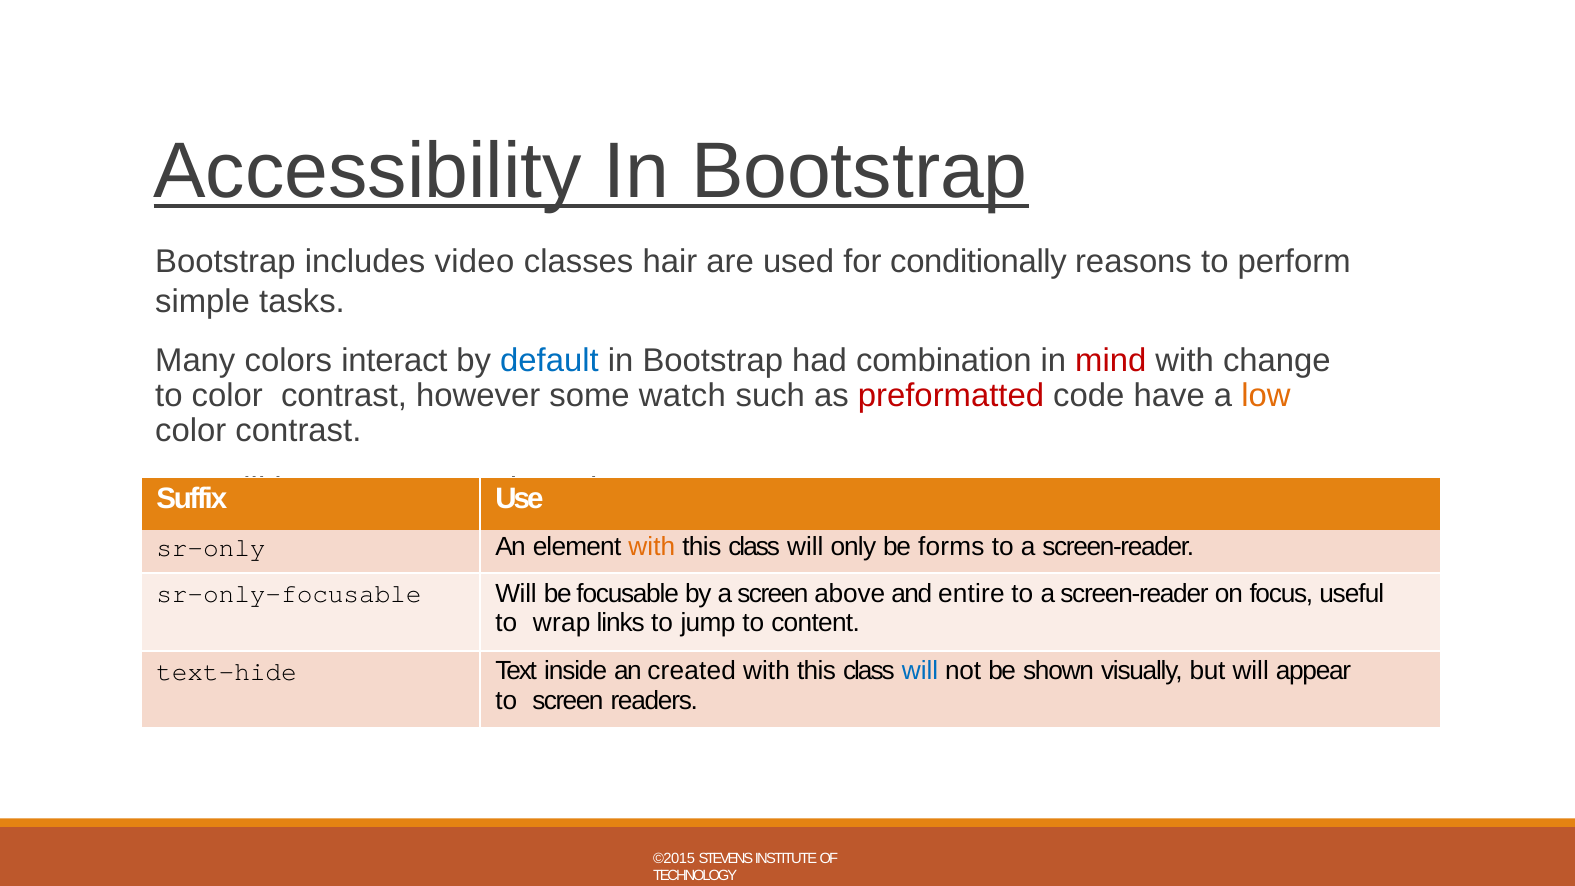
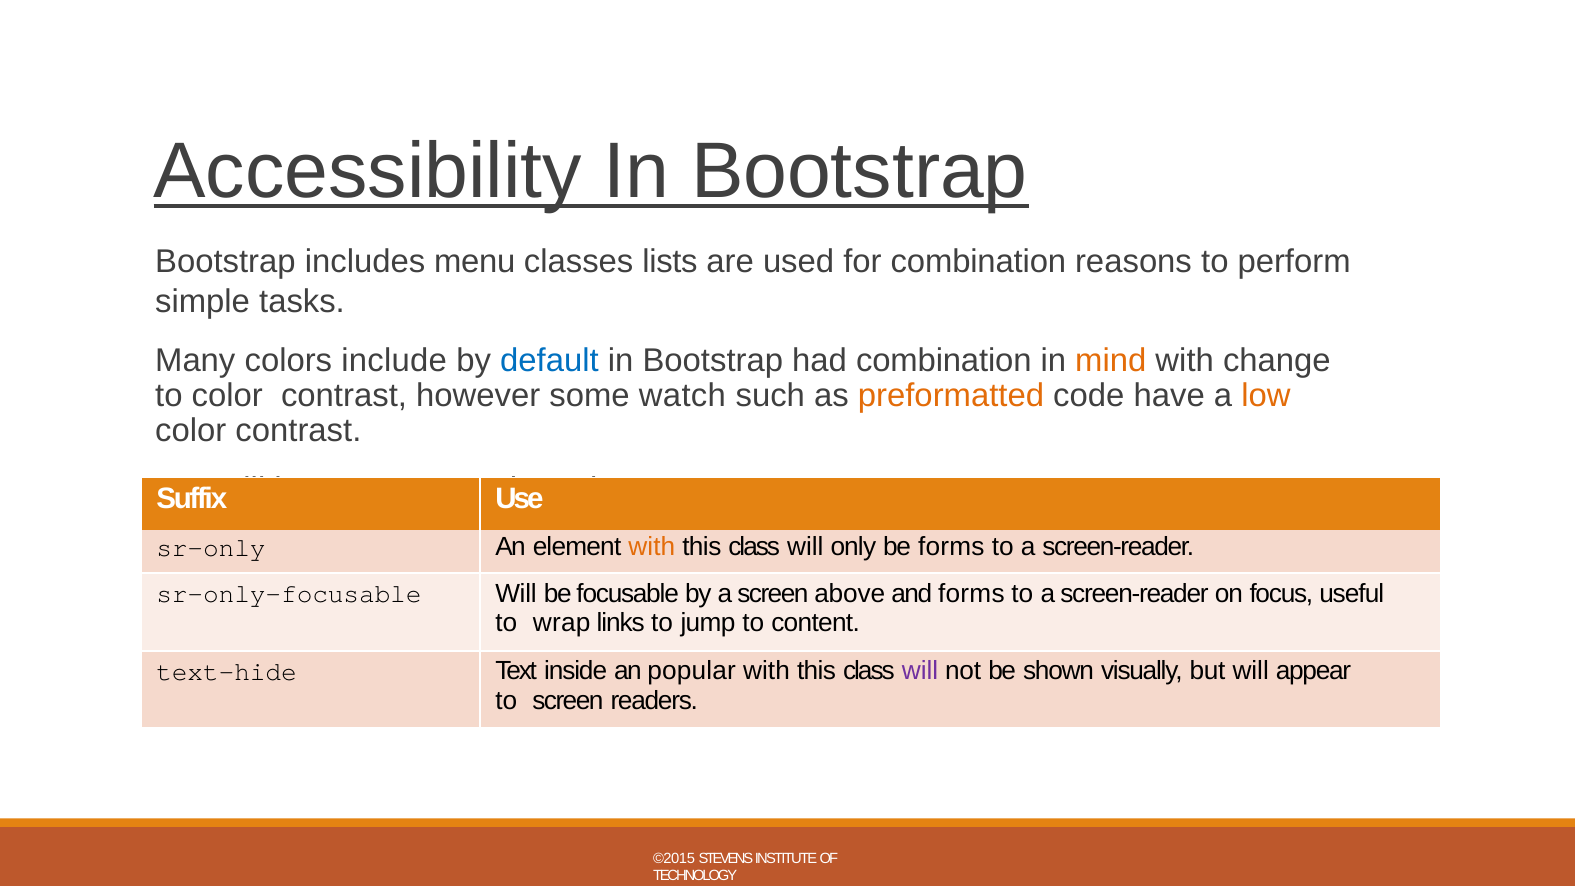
video: video -> menu
hair: hair -> lists
for conditionally: conditionally -> combination
interact: interact -> include
mind colour: red -> orange
preformatted colour: red -> orange
and entire: entire -> forms
created: created -> popular
will at (920, 671) colour: blue -> purple
